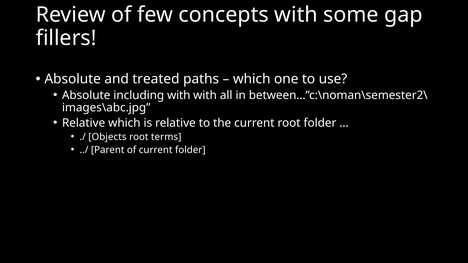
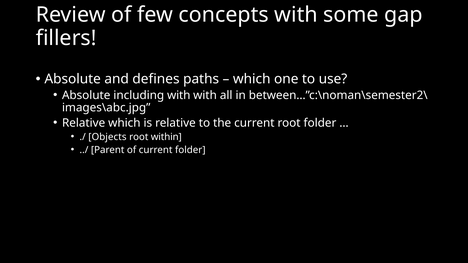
treated: treated -> defines
terms: terms -> within
